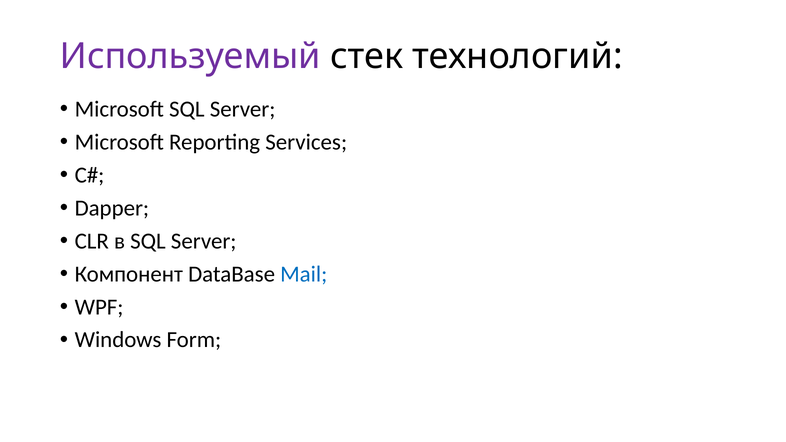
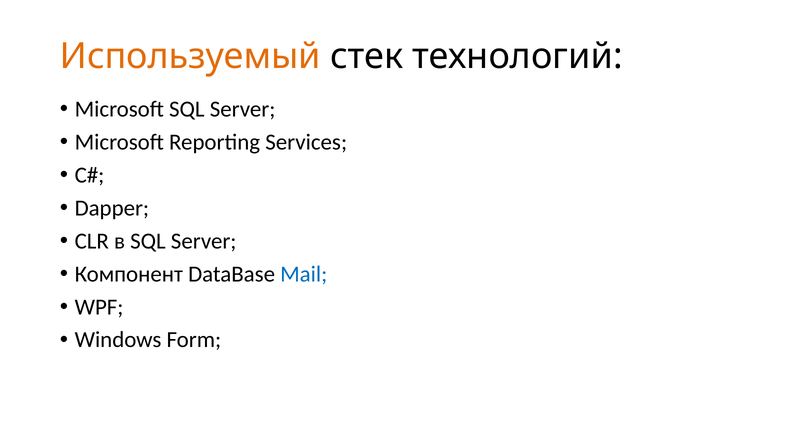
Используемый colour: purple -> orange
